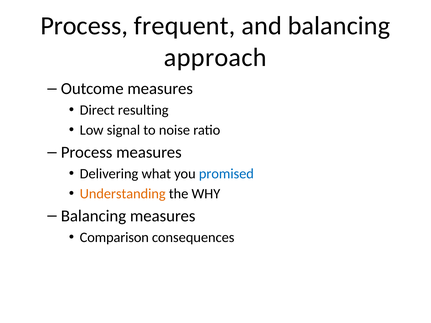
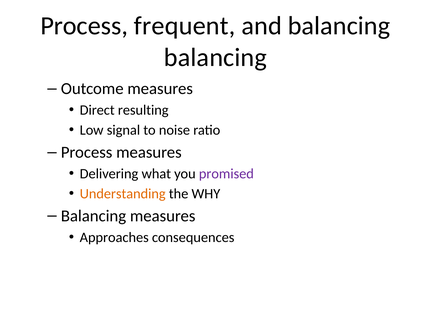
approach at (215, 58): approach -> balancing
promised colour: blue -> purple
Comparison: Comparison -> Approaches
